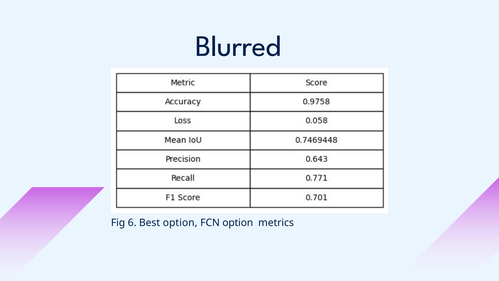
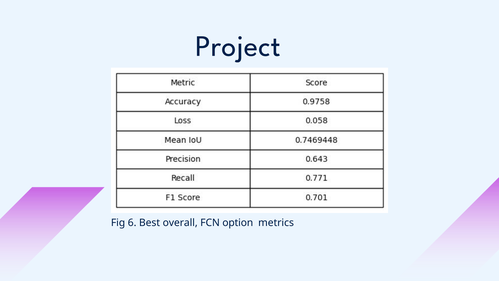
Blurred: Blurred -> Project
Best option: option -> overall
